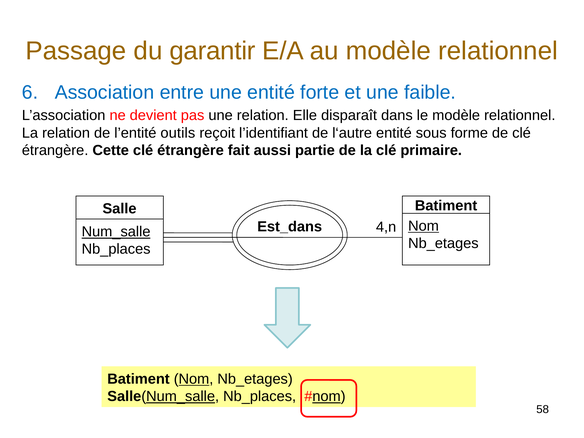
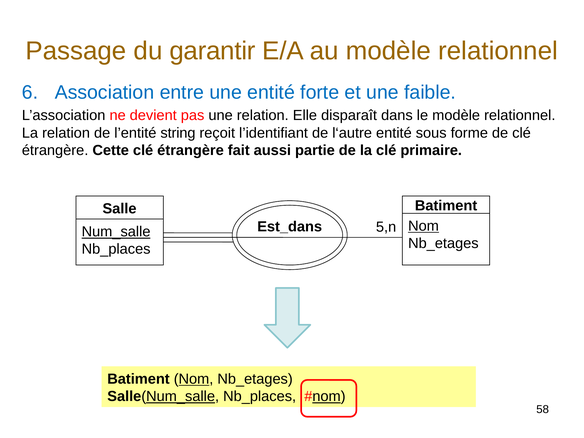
outils: outils -> string
4,n: 4,n -> 5,n
